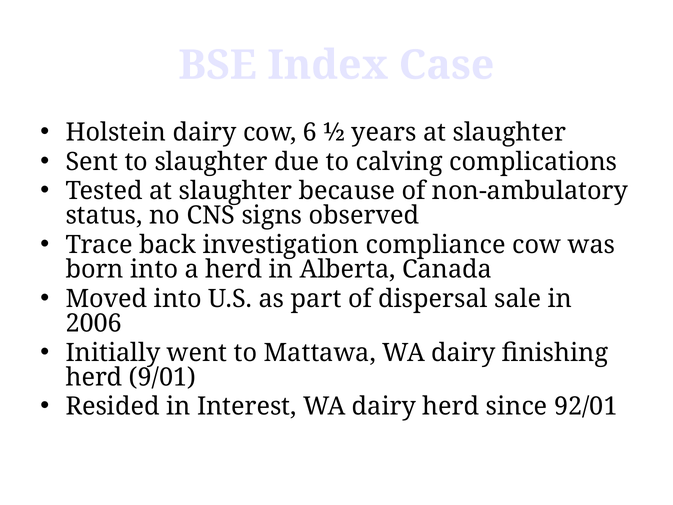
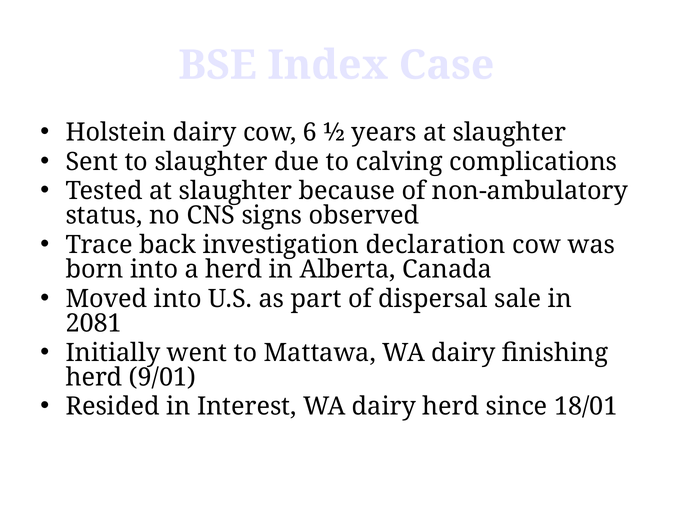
compliance: compliance -> declaration
2006: 2006 -> 2081
92/01: 92/01 -> 18/01
